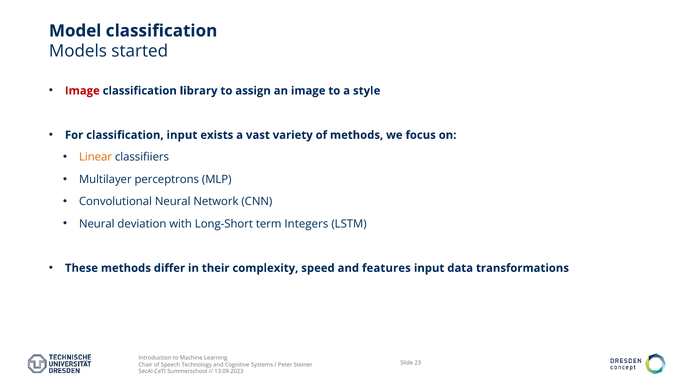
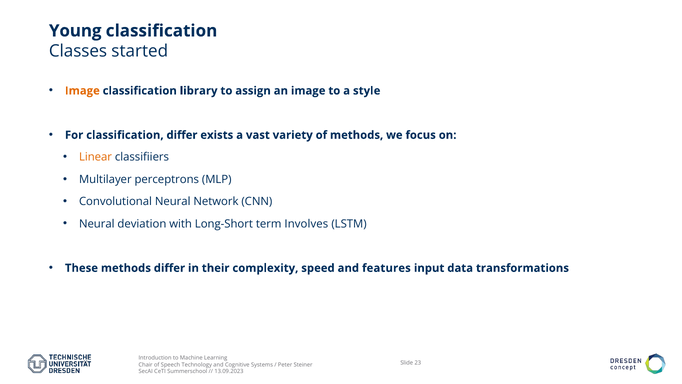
Model: Model -> Young
Models: Models -> Classes
Image at (82, 91) colour: red -> orange
classification input: input -> differ
Integers: Integers -> Involves
